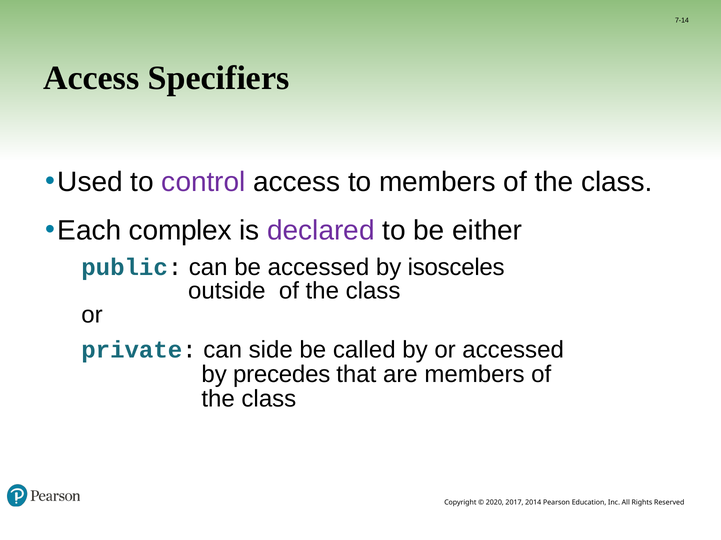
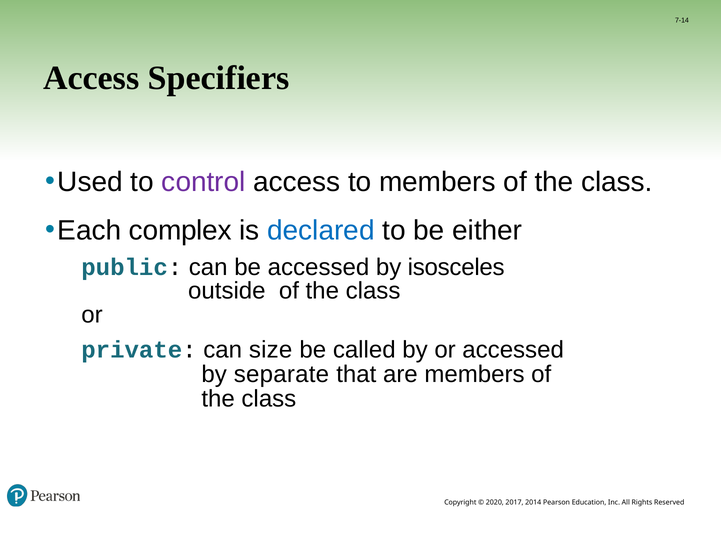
declared colour: purple -> blue
side: side -> size
precedes: precedes -> separate
